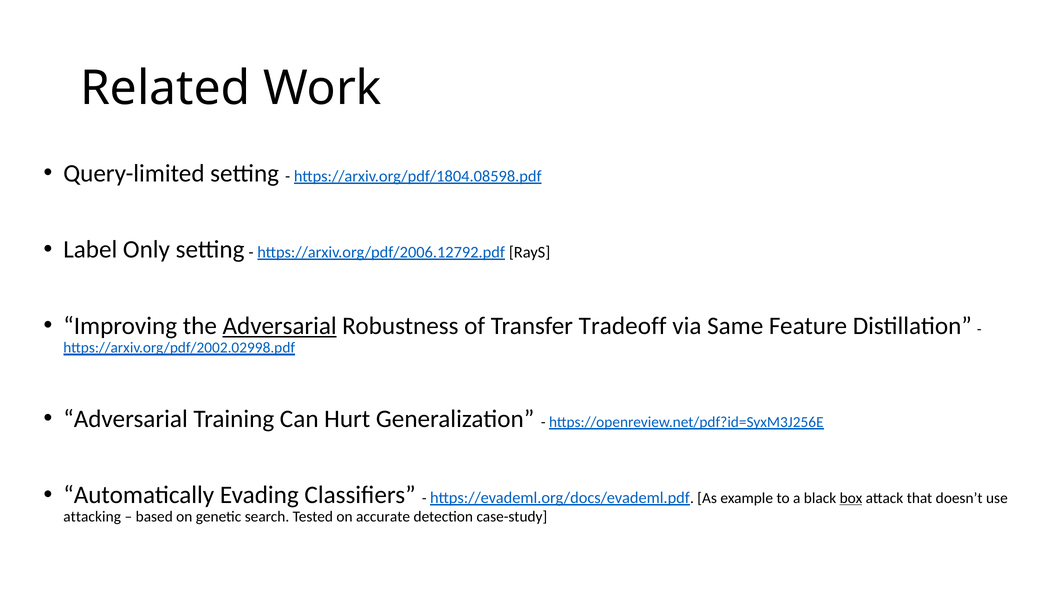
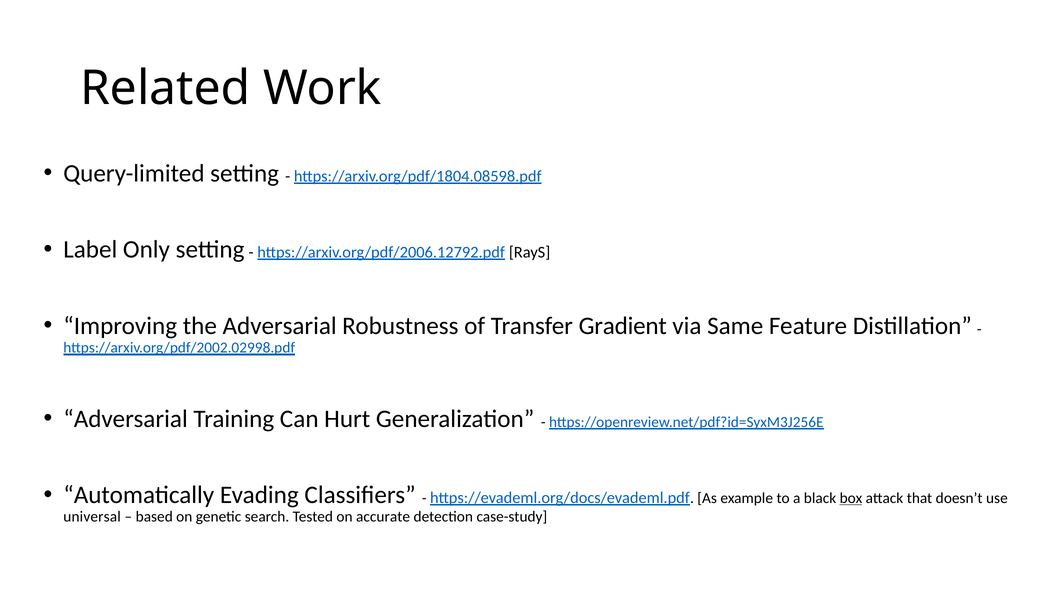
Adversarial at (280, 325) underline: present -> none
Tradeoff: Tradeoff -> Gradient
attacking: attacking -> universal
